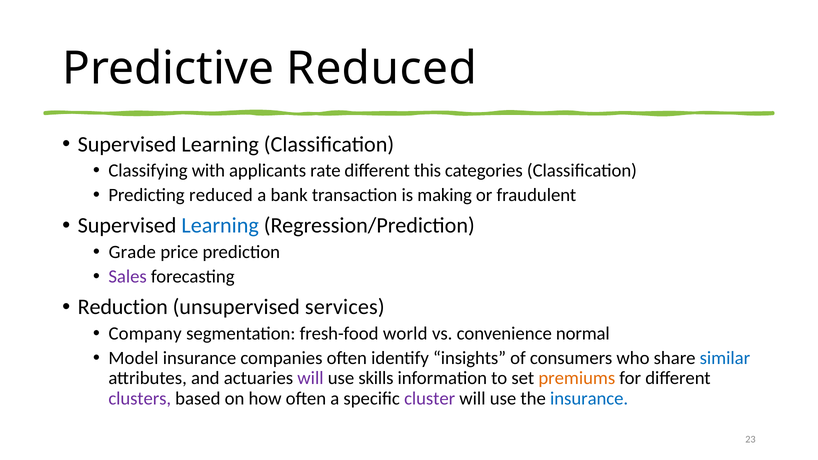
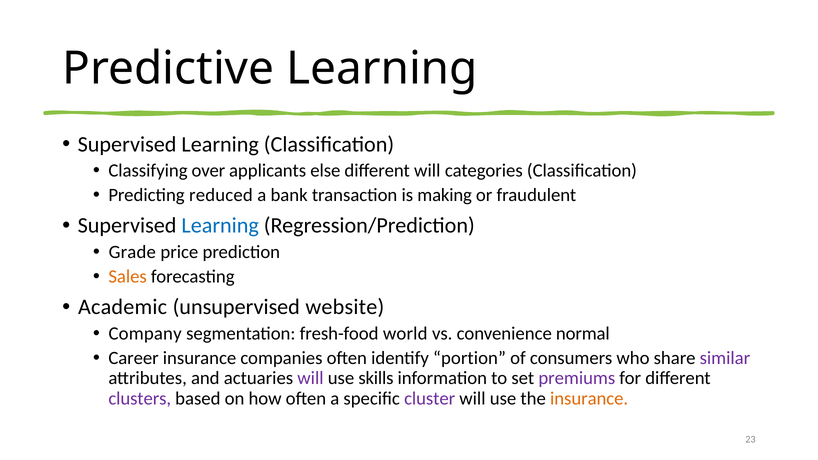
Predictive Reduced: Reduced -> Learning
with: with -> over
rate: rate -> else
different this: this -> will
Sales colour: purple -> orange
Reduction: Reduction -> Academic
services: services -> website
Model: Model -> Career
insights: insights -> portion
similar colour: blue -> purple
premiums colour: orange -> purple
insurance at (589, 398) colour: blue -> orange
